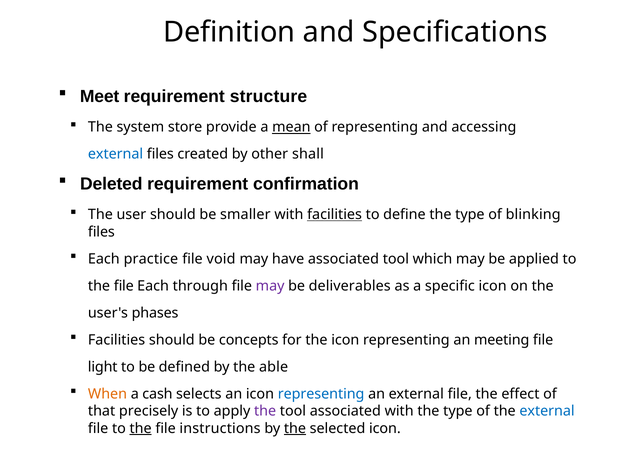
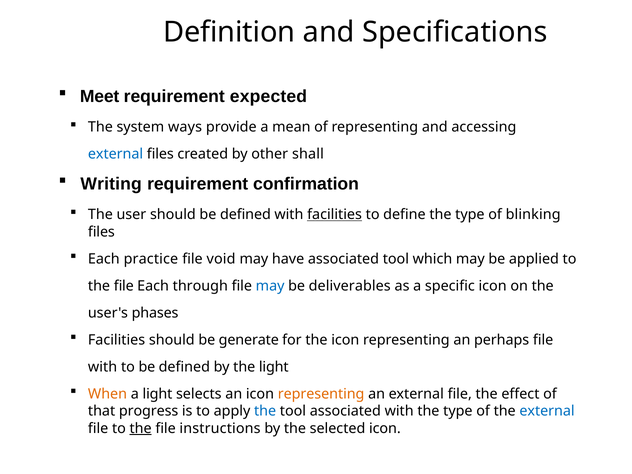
structure: structure -> expected
store: store -> ways
mean underline: present -> none
Deleted: Deleted -> Writing
should be smaller: smaller -> defined
may at (270, 286) colour: purple -> blue
concepts: concepts -> generate
meeting: meeting -> perhaps
light at (103, 367): light -> with
the able: able -> light
a cash: cash -> light
representing at (321, 394) colour: blue -> orange
precisely: precisely -> progress
the at (265, 411) colour: purple -> blue
the at (295, 428) underline: present -> none
